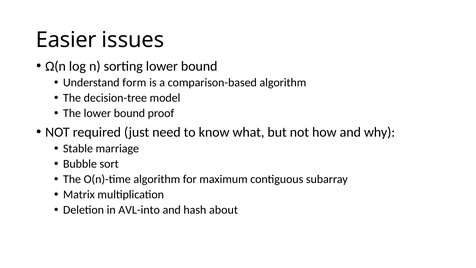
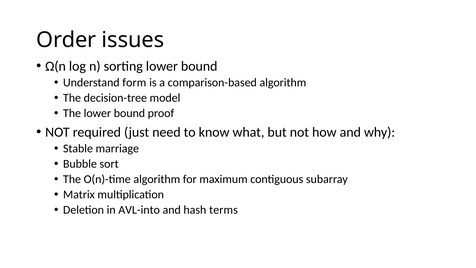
Easier: Easier -> Order
about: about -> terms
